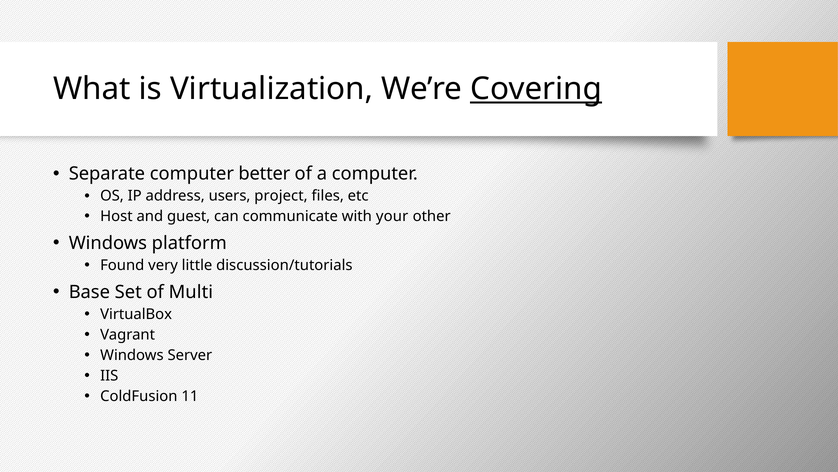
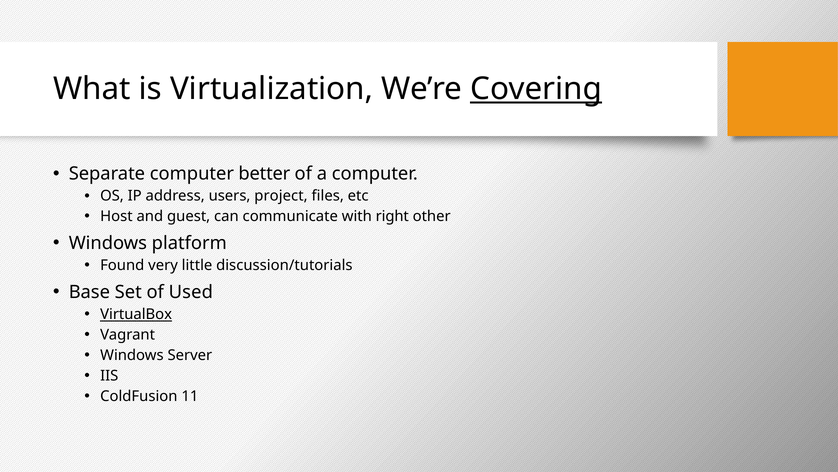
your: your -> right
Multi: Multi -> Used
VirtualBox underline: none -> present
